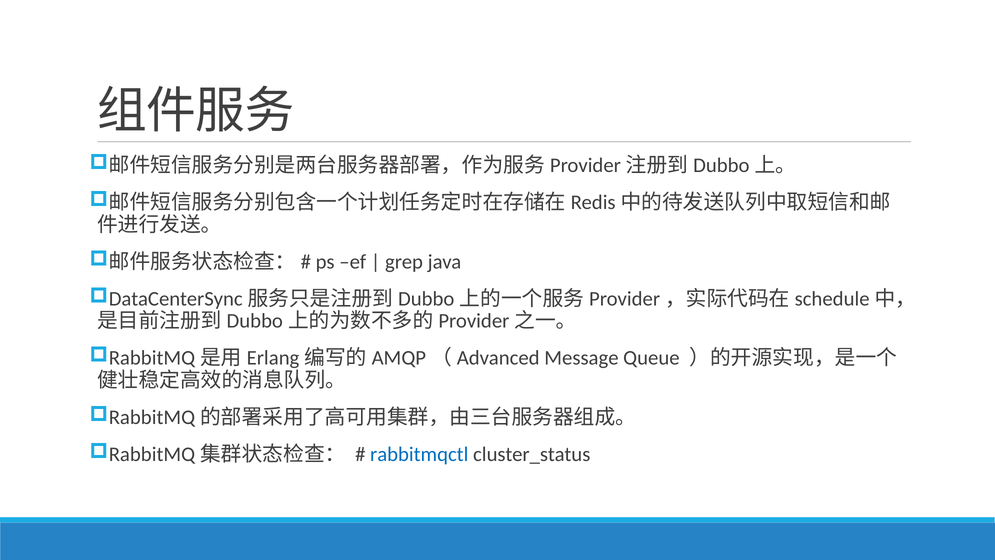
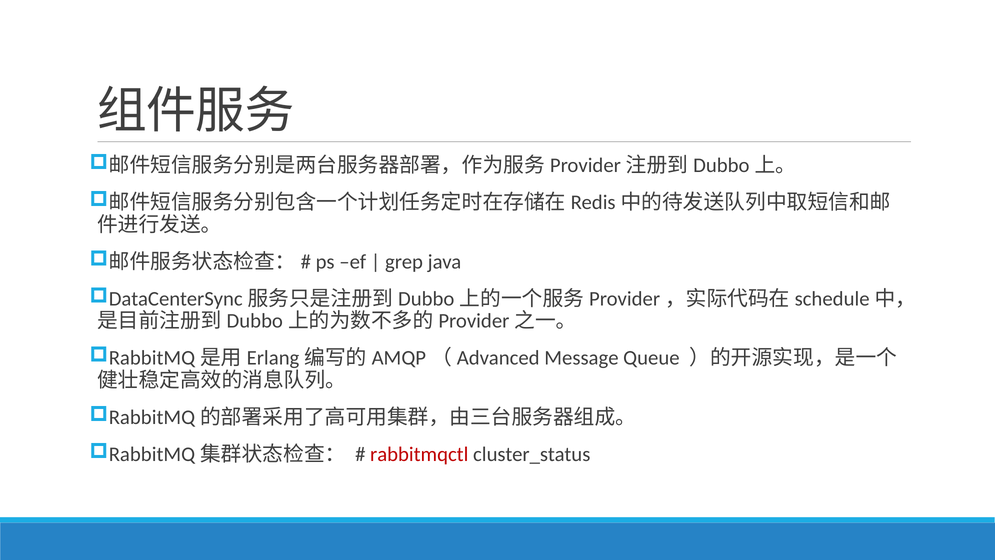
rabbitmqctl colour: blue -> red
